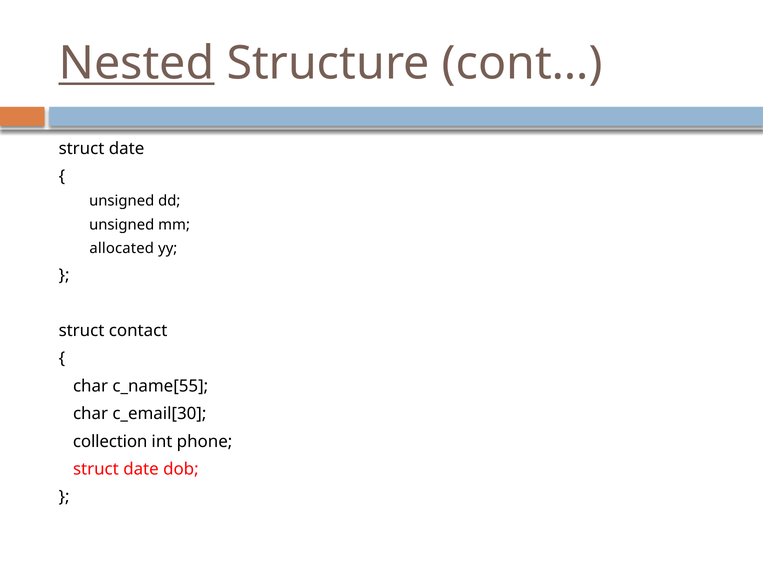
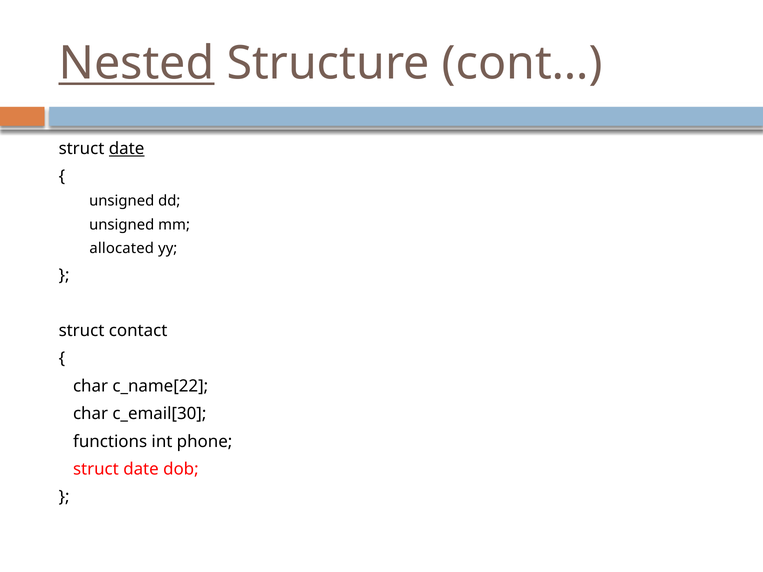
date at (127, 149) underline: none -> present
c_name[55: c_name[55 -> c_name[22
collection: collection -> functions
